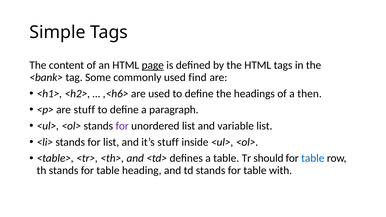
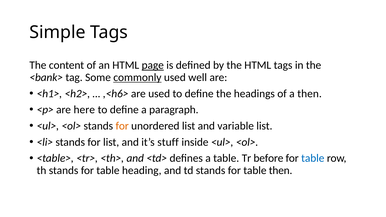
commonly underline: none -> present
find: find -> well
are stuff: stuff -> here
for at (122, 126) colour: purple -> orange
should: should -> before
table with: with -> then
